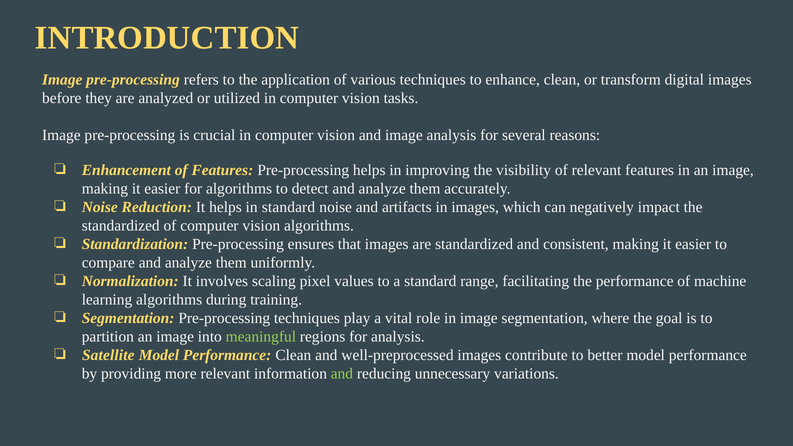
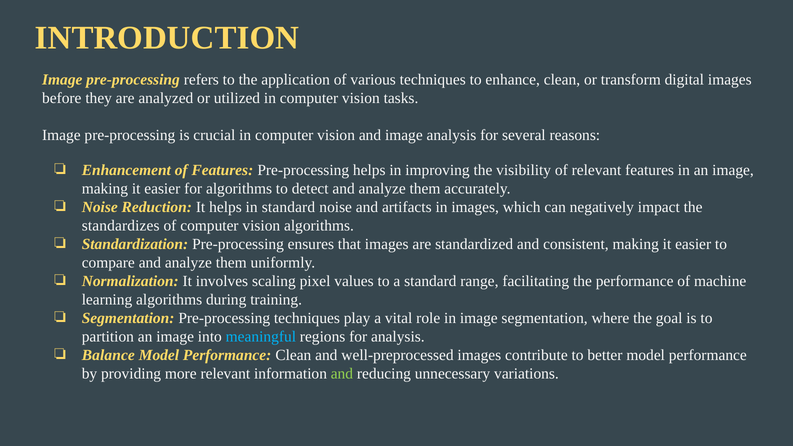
standardized at (121, 226): standardized -> standardizes
meaningful colour: light green -> light blue
Satellite: Satellite -> Balance
